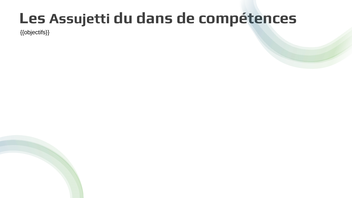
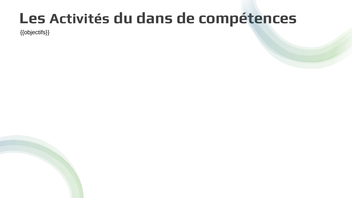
Assujetti: Assujetti -> Activités
